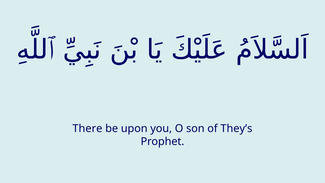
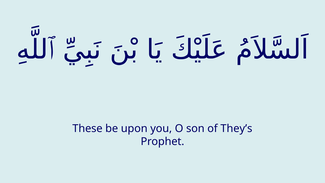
There: There -> These
